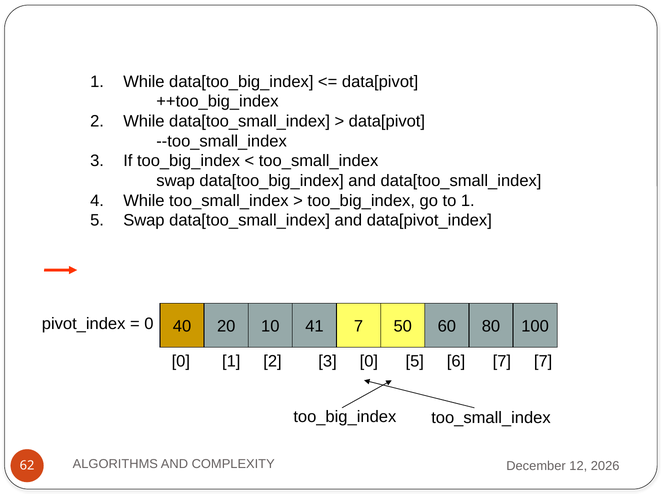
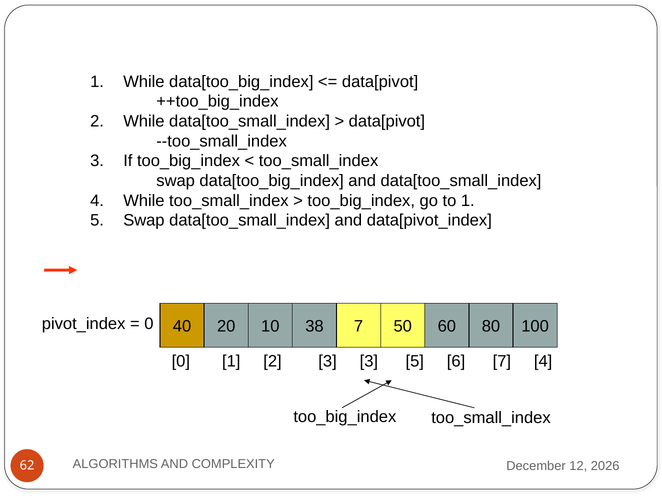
41: 41 -> 38
3 0: 0 -> 3
7 7: 7 -> 4
